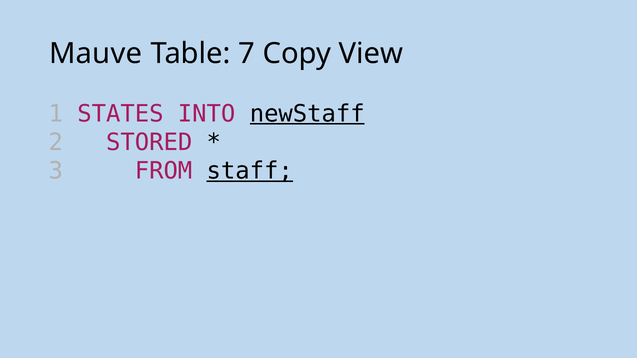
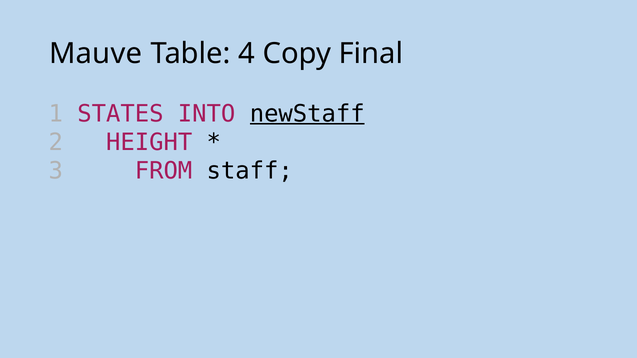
7: 7 -> 4
View: View -> Final
STORED: STORED -> HEIGHT
staff underline: present -> none
